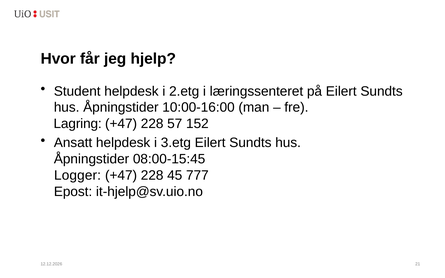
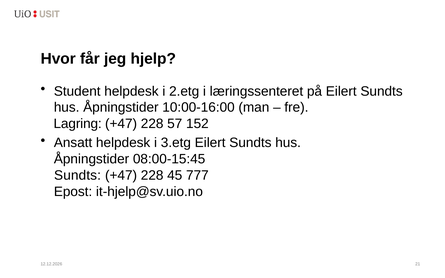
Logger at (78, 175): Logger -> Sundts
